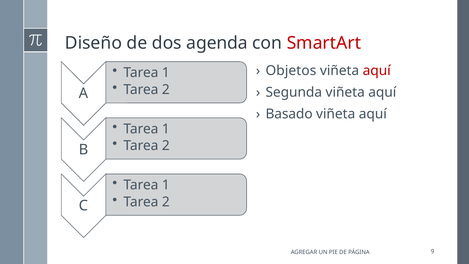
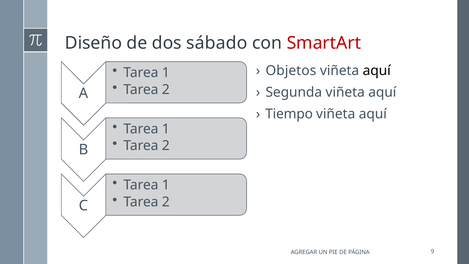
agenda: agenda -> sábado
aquí at (377, 71) colour: red -> black
Basado: Basado -> Tiempo
